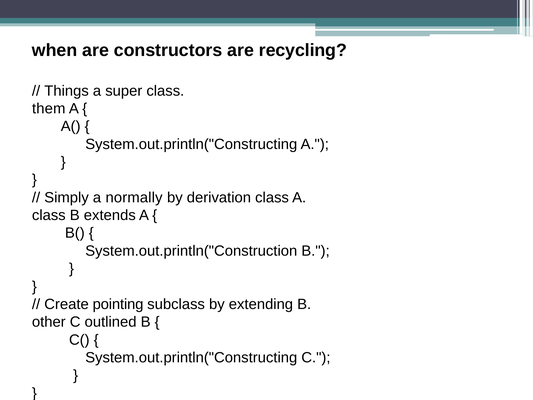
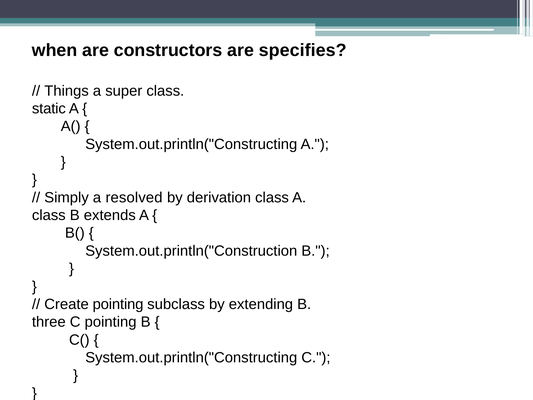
recycling: recycling -> specifies
them: them -> static
normally: normally -> resolved
other: other -> three
C outlined: outlined -> pointing
